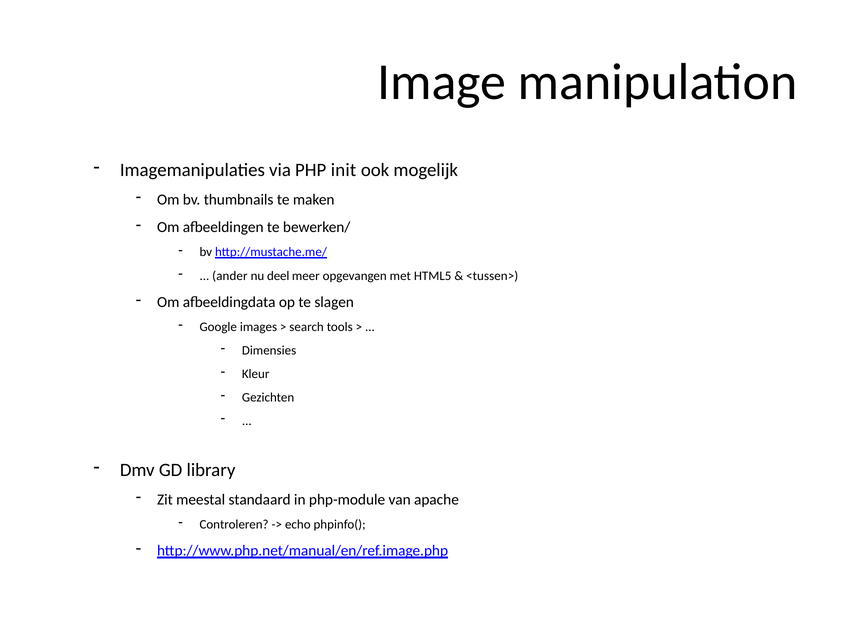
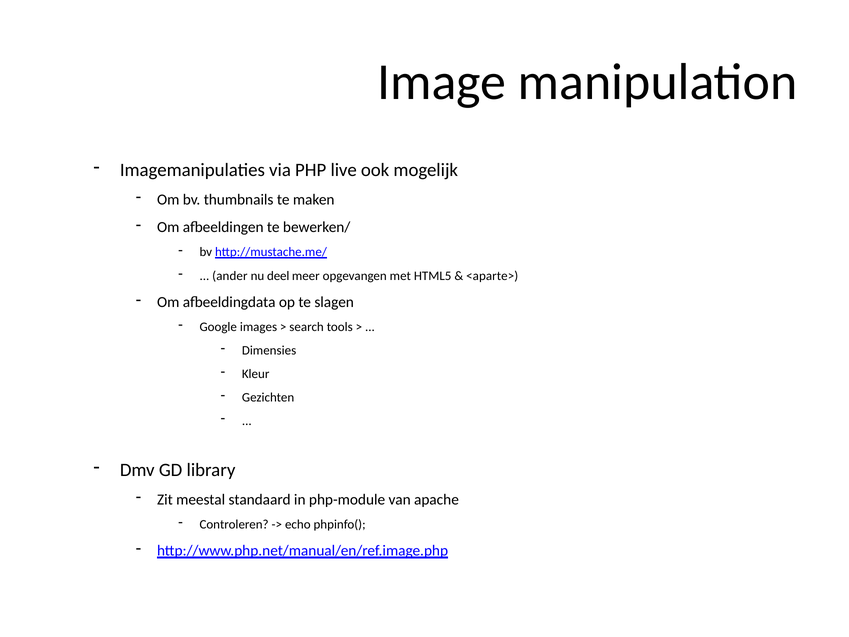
init: init -> live
<tussen>: <tussen> -> <aparte>
